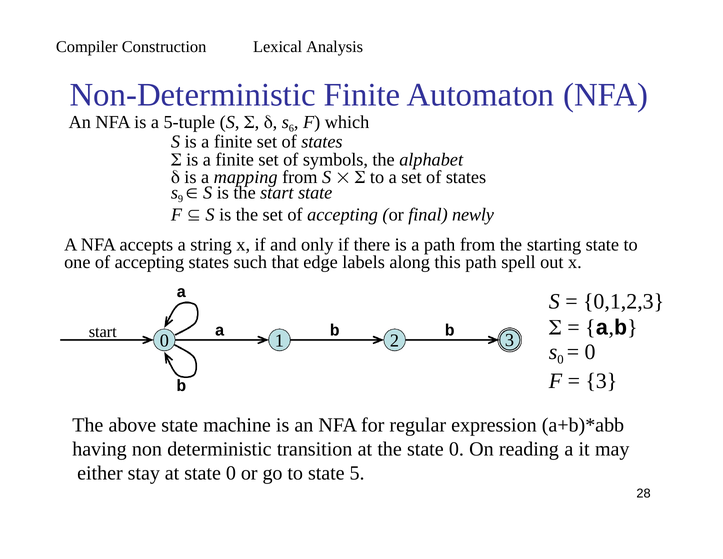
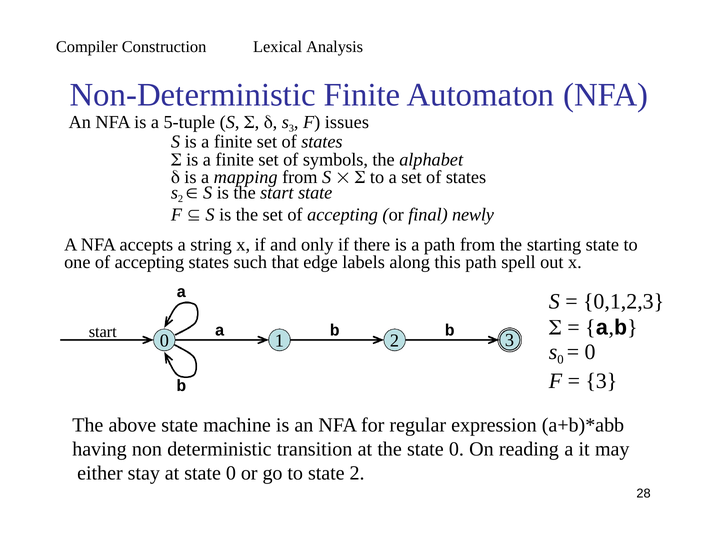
s 6: 6 -> 3
which: which -> issues
s 9: 9 -> 2
state 5: 5 -> 2
